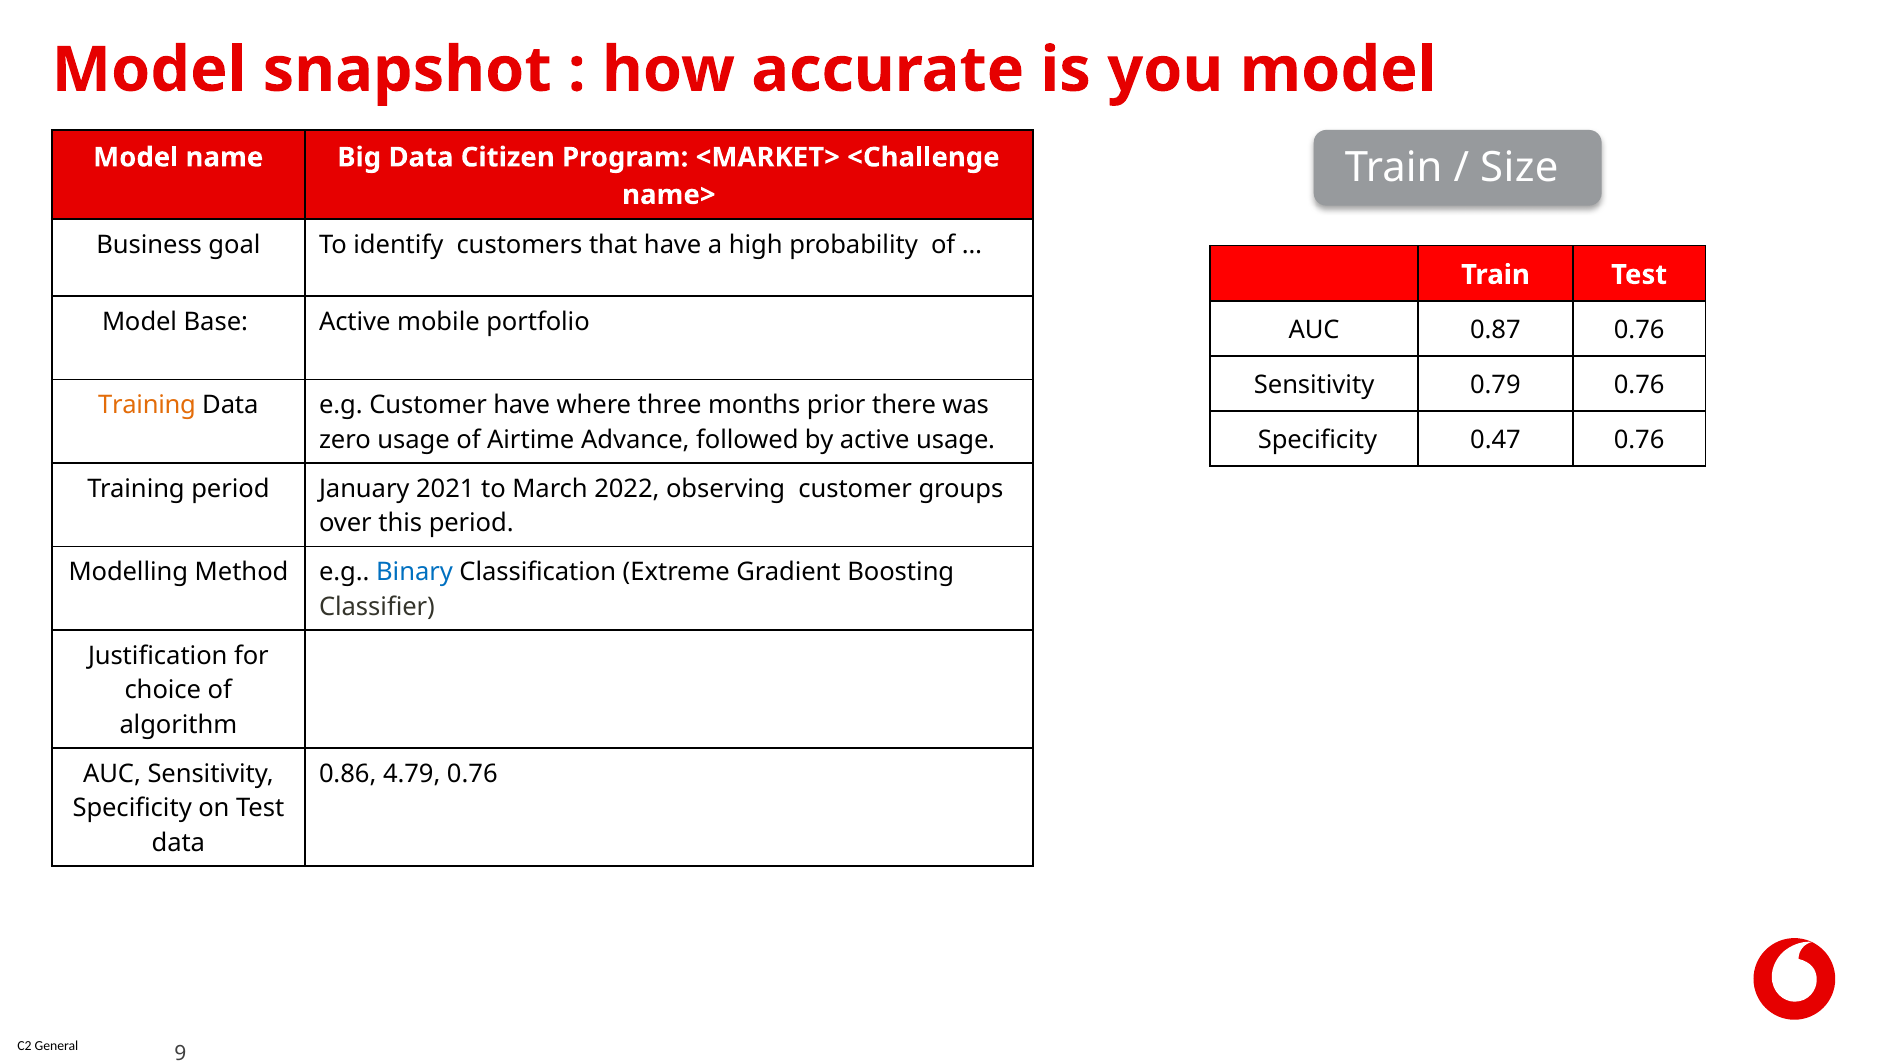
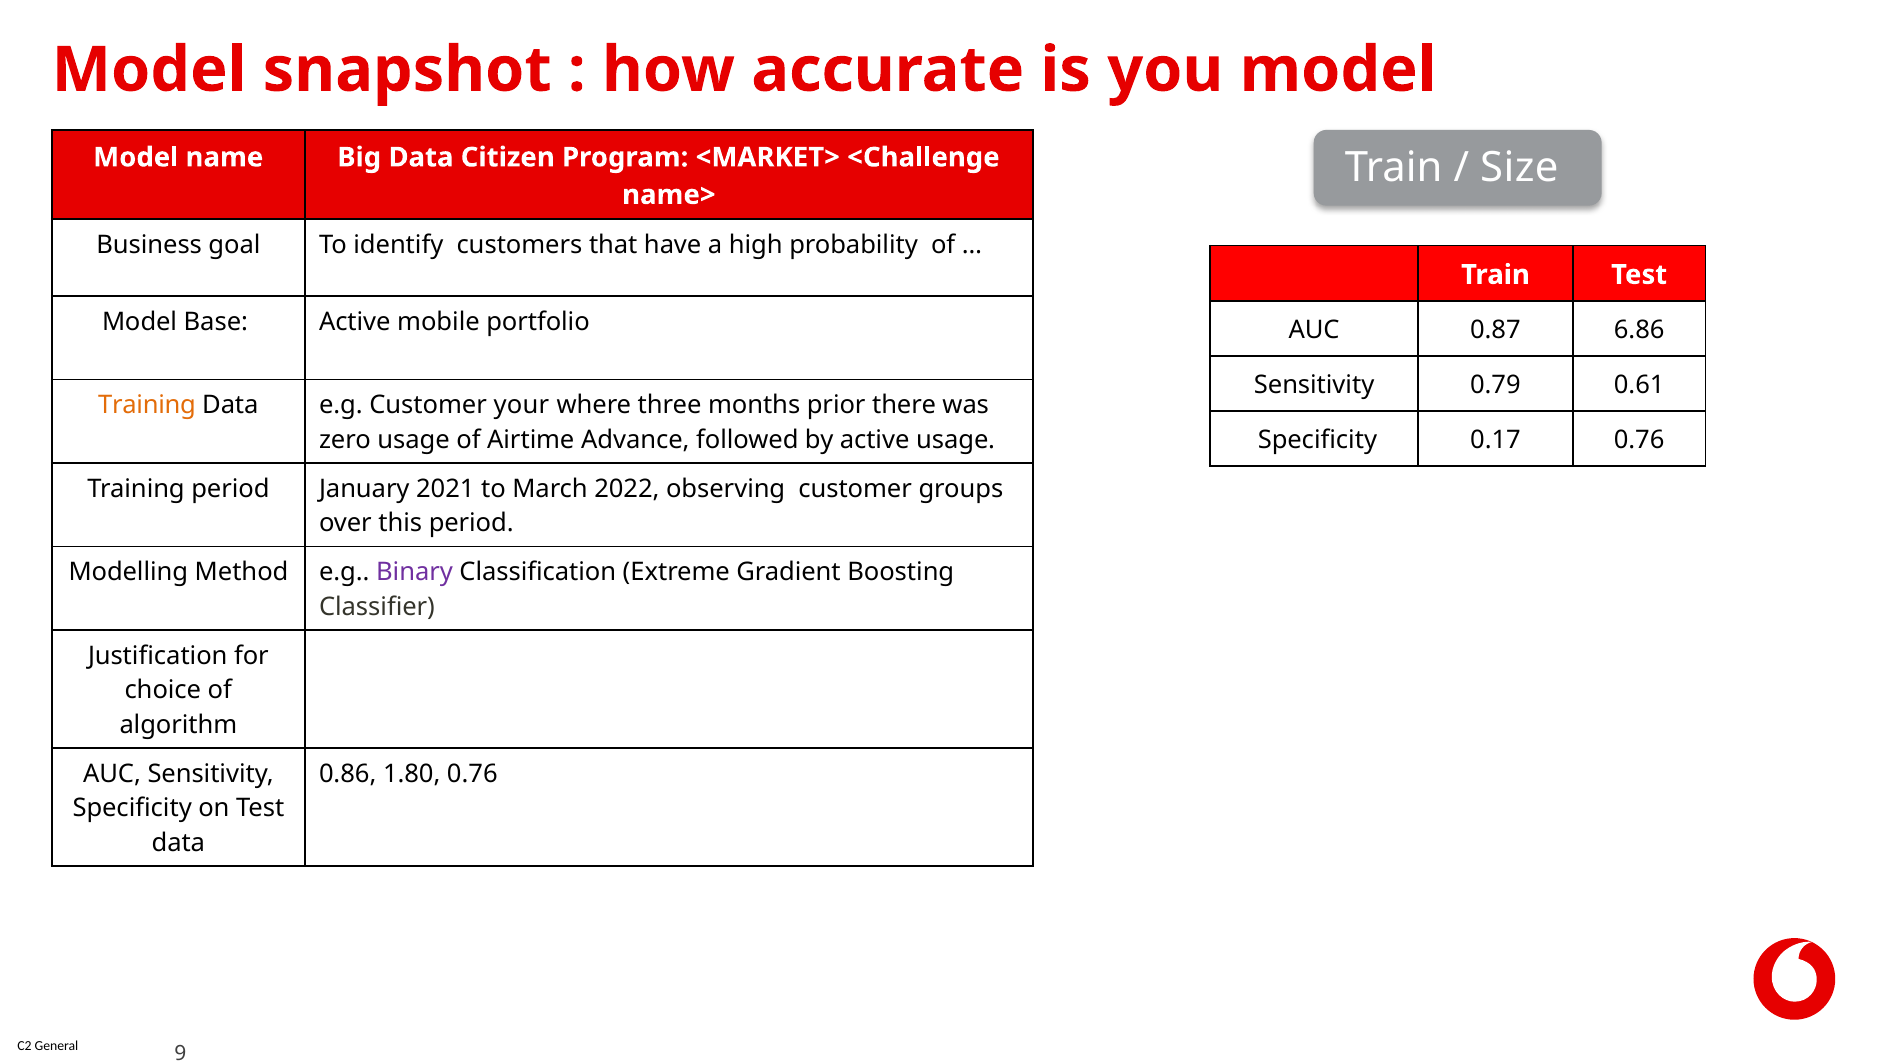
0.87 0.76: 0.76 -> 6.86
0.79 0.76: 0.76 -> 0.61
Customer have: have -> your
0.47: 0.47 -> 0.17
Binary colour: blue -> purple
4.79: 4.79 -> 1.80
